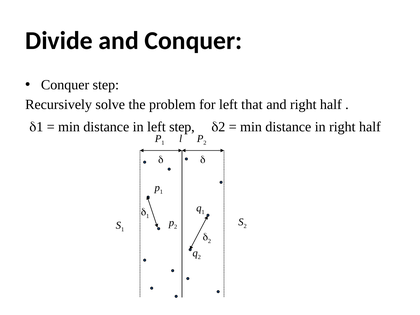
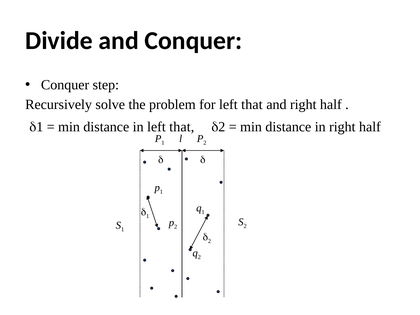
in left step: step -> that
